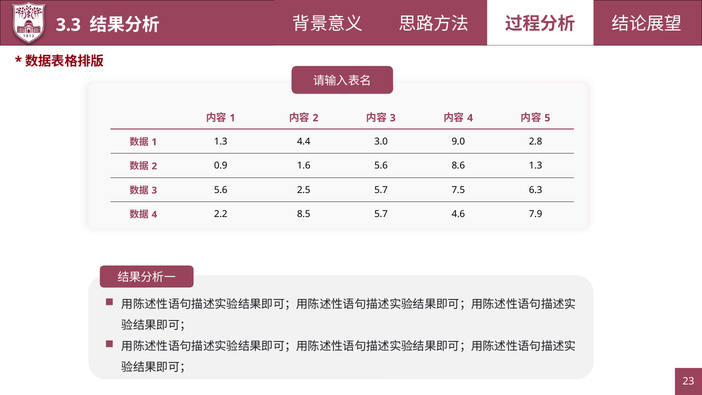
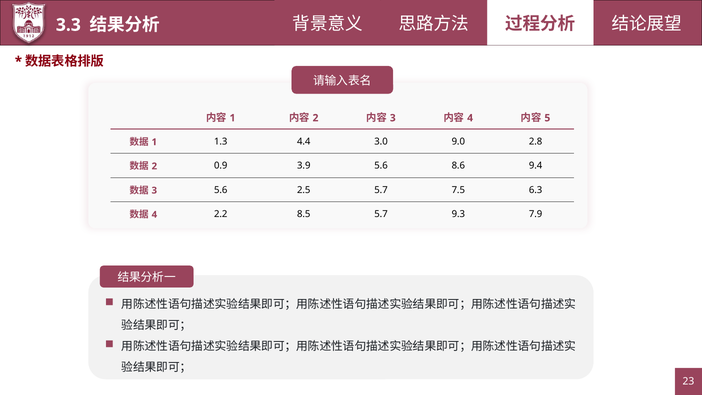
1.6: 1.6 -> 3.9
8.6 1.3: 1.3 -> 9.4
4.6: 4.6 -> 9.3
